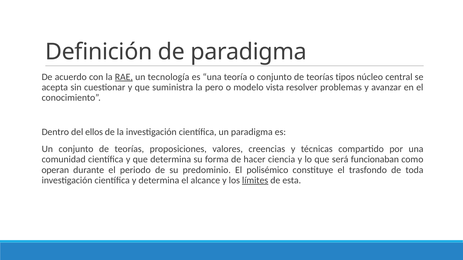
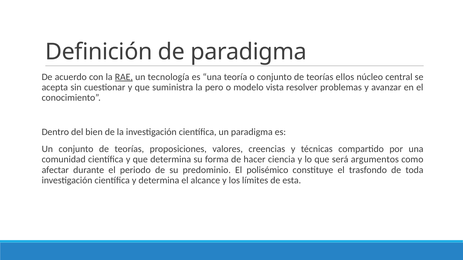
tipos: tipos -> ellos
ellos: ellos -> bien
funcionaban: funcionaban -> argumentos
operan: operan -> afectar
límites underline: present -> none
